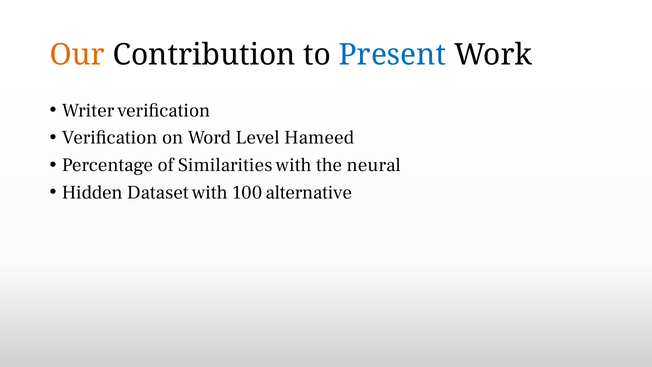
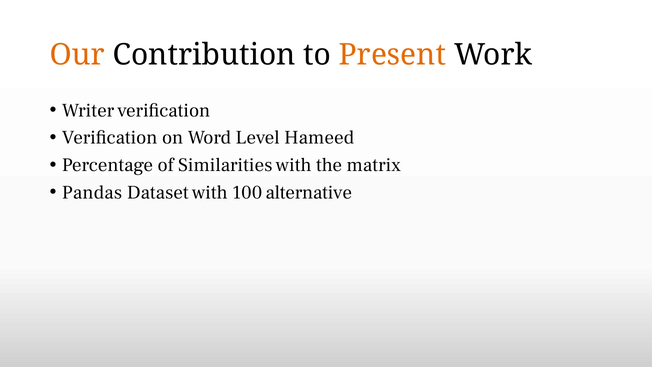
Present colour: blue -> orange
neural: neural -> matrix
Hidden: Hidden -> Pandas
